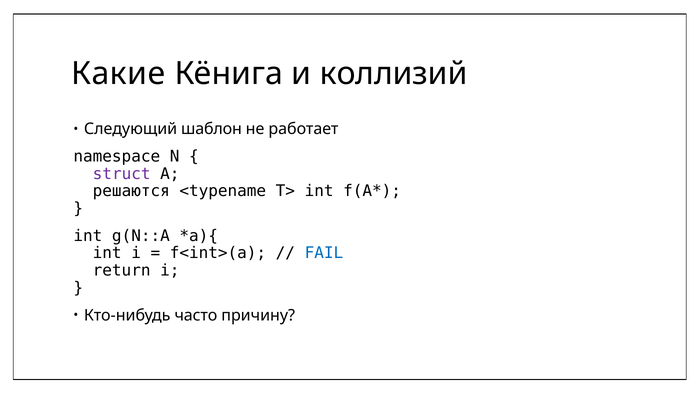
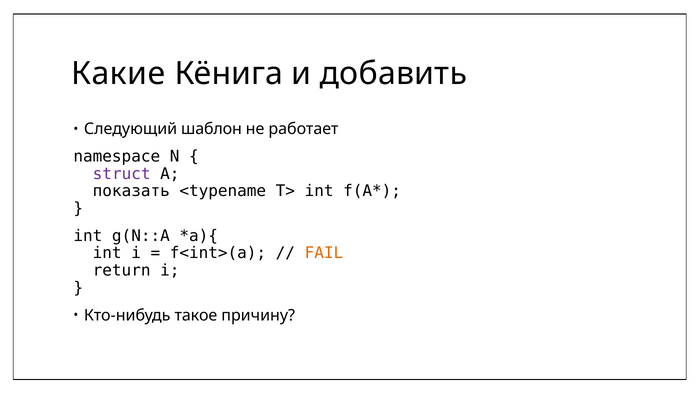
коллизий: коллизий -> добавить
решаются: решаются -> показать
FAIL colour: blue -> orange
часто: часто -> такое
